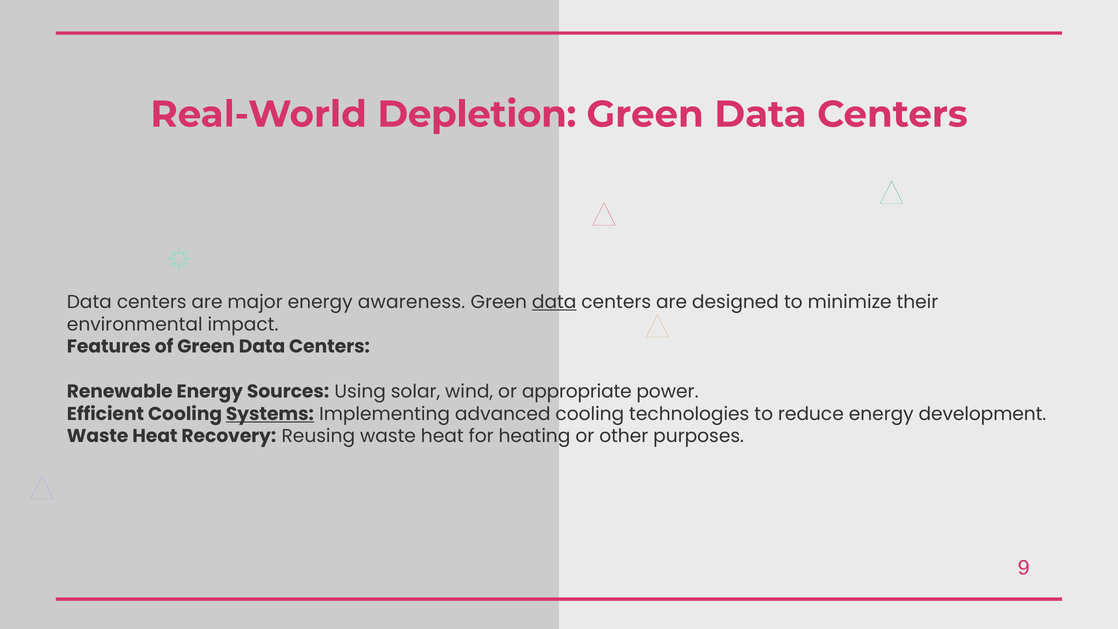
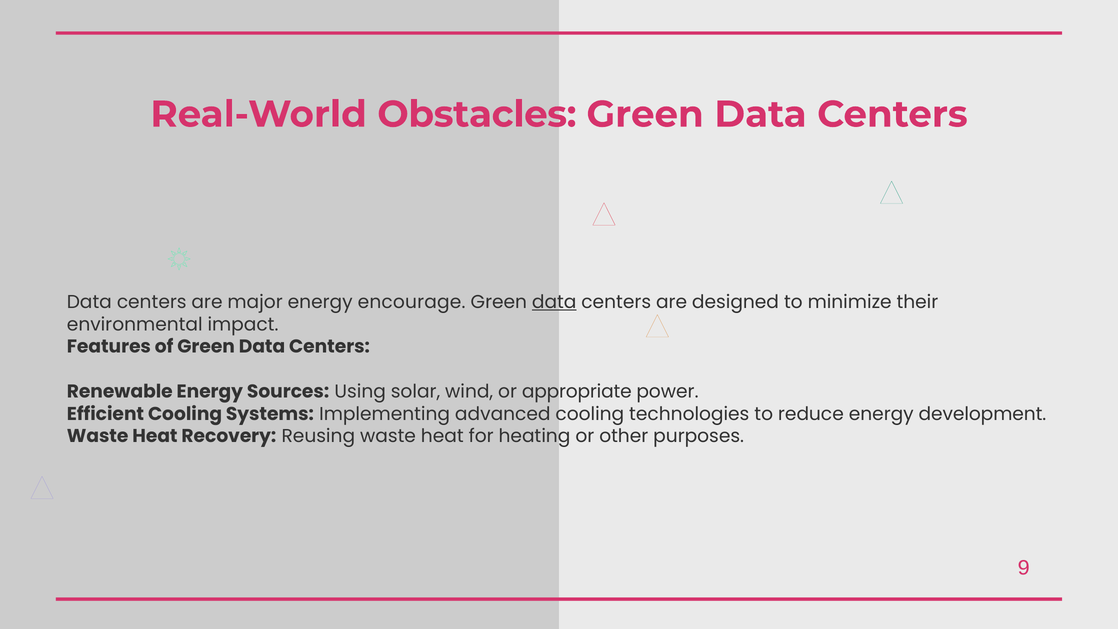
Depletion: Depletion -> Obstacles
awareness: awareness -> encourage
Systems underline: present -> none
